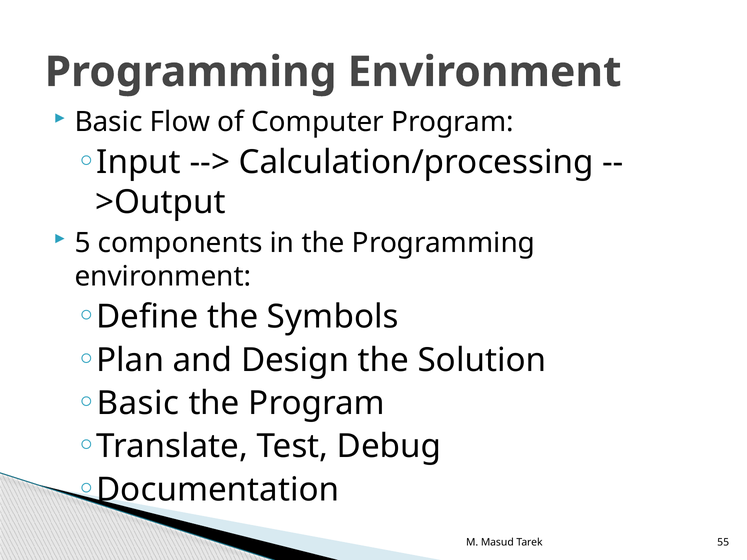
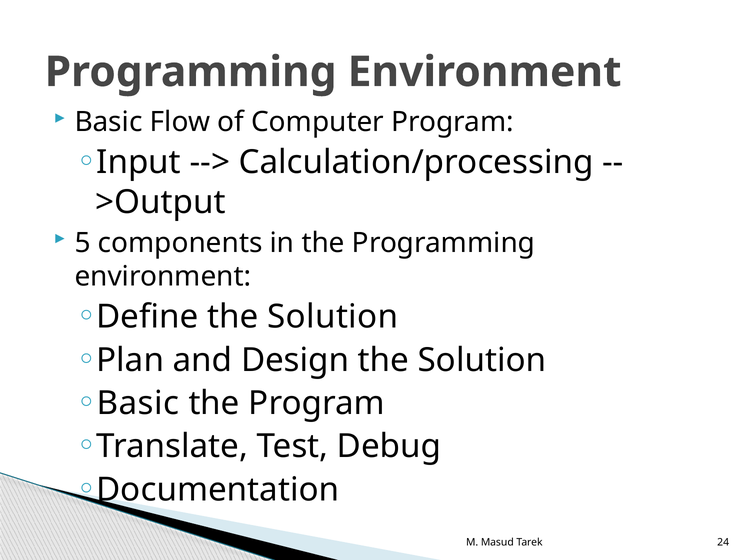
Define the Symbols: Symbols -> Solution
55: 55 -> 24
